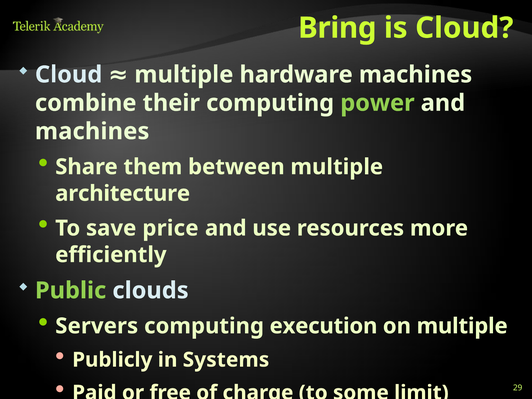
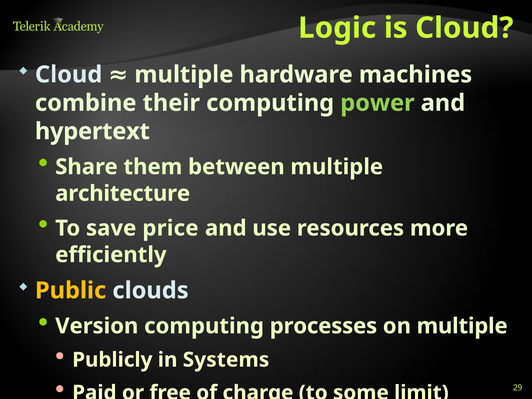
Bring: Bring -> Logic
machines at (92, 131): machines -> hypertext
Public colour: light green -> yellow
Servers: Servers -> Version
execution: execution -> processes
